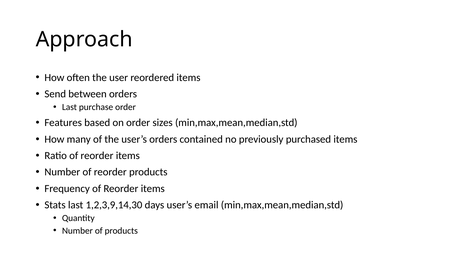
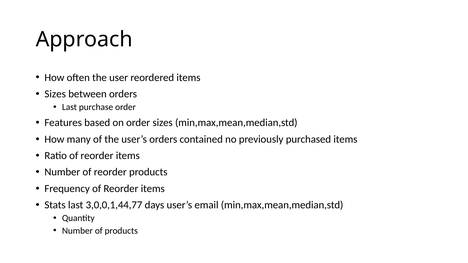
Send at (55, 94): Send -> Sizes
1,2,3,9,14,30: 1,2,3,9,14,30 -> 3,0,0,1,44,77
